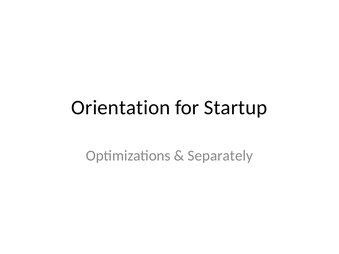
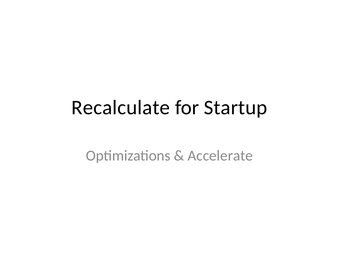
Orientation: Orientation -> Recalculate
Separately: Separately -> Accelerate
